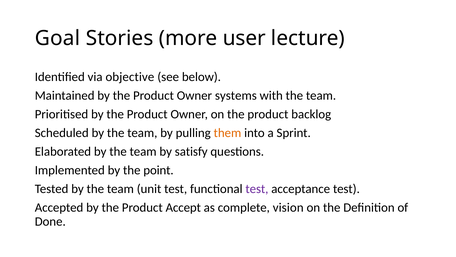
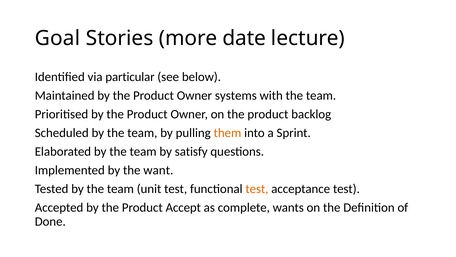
user: user -> date
objective: objective -> particular
point: point -> want
test at (257, 189) colour: purple -> orange
vision: vision -> wants
